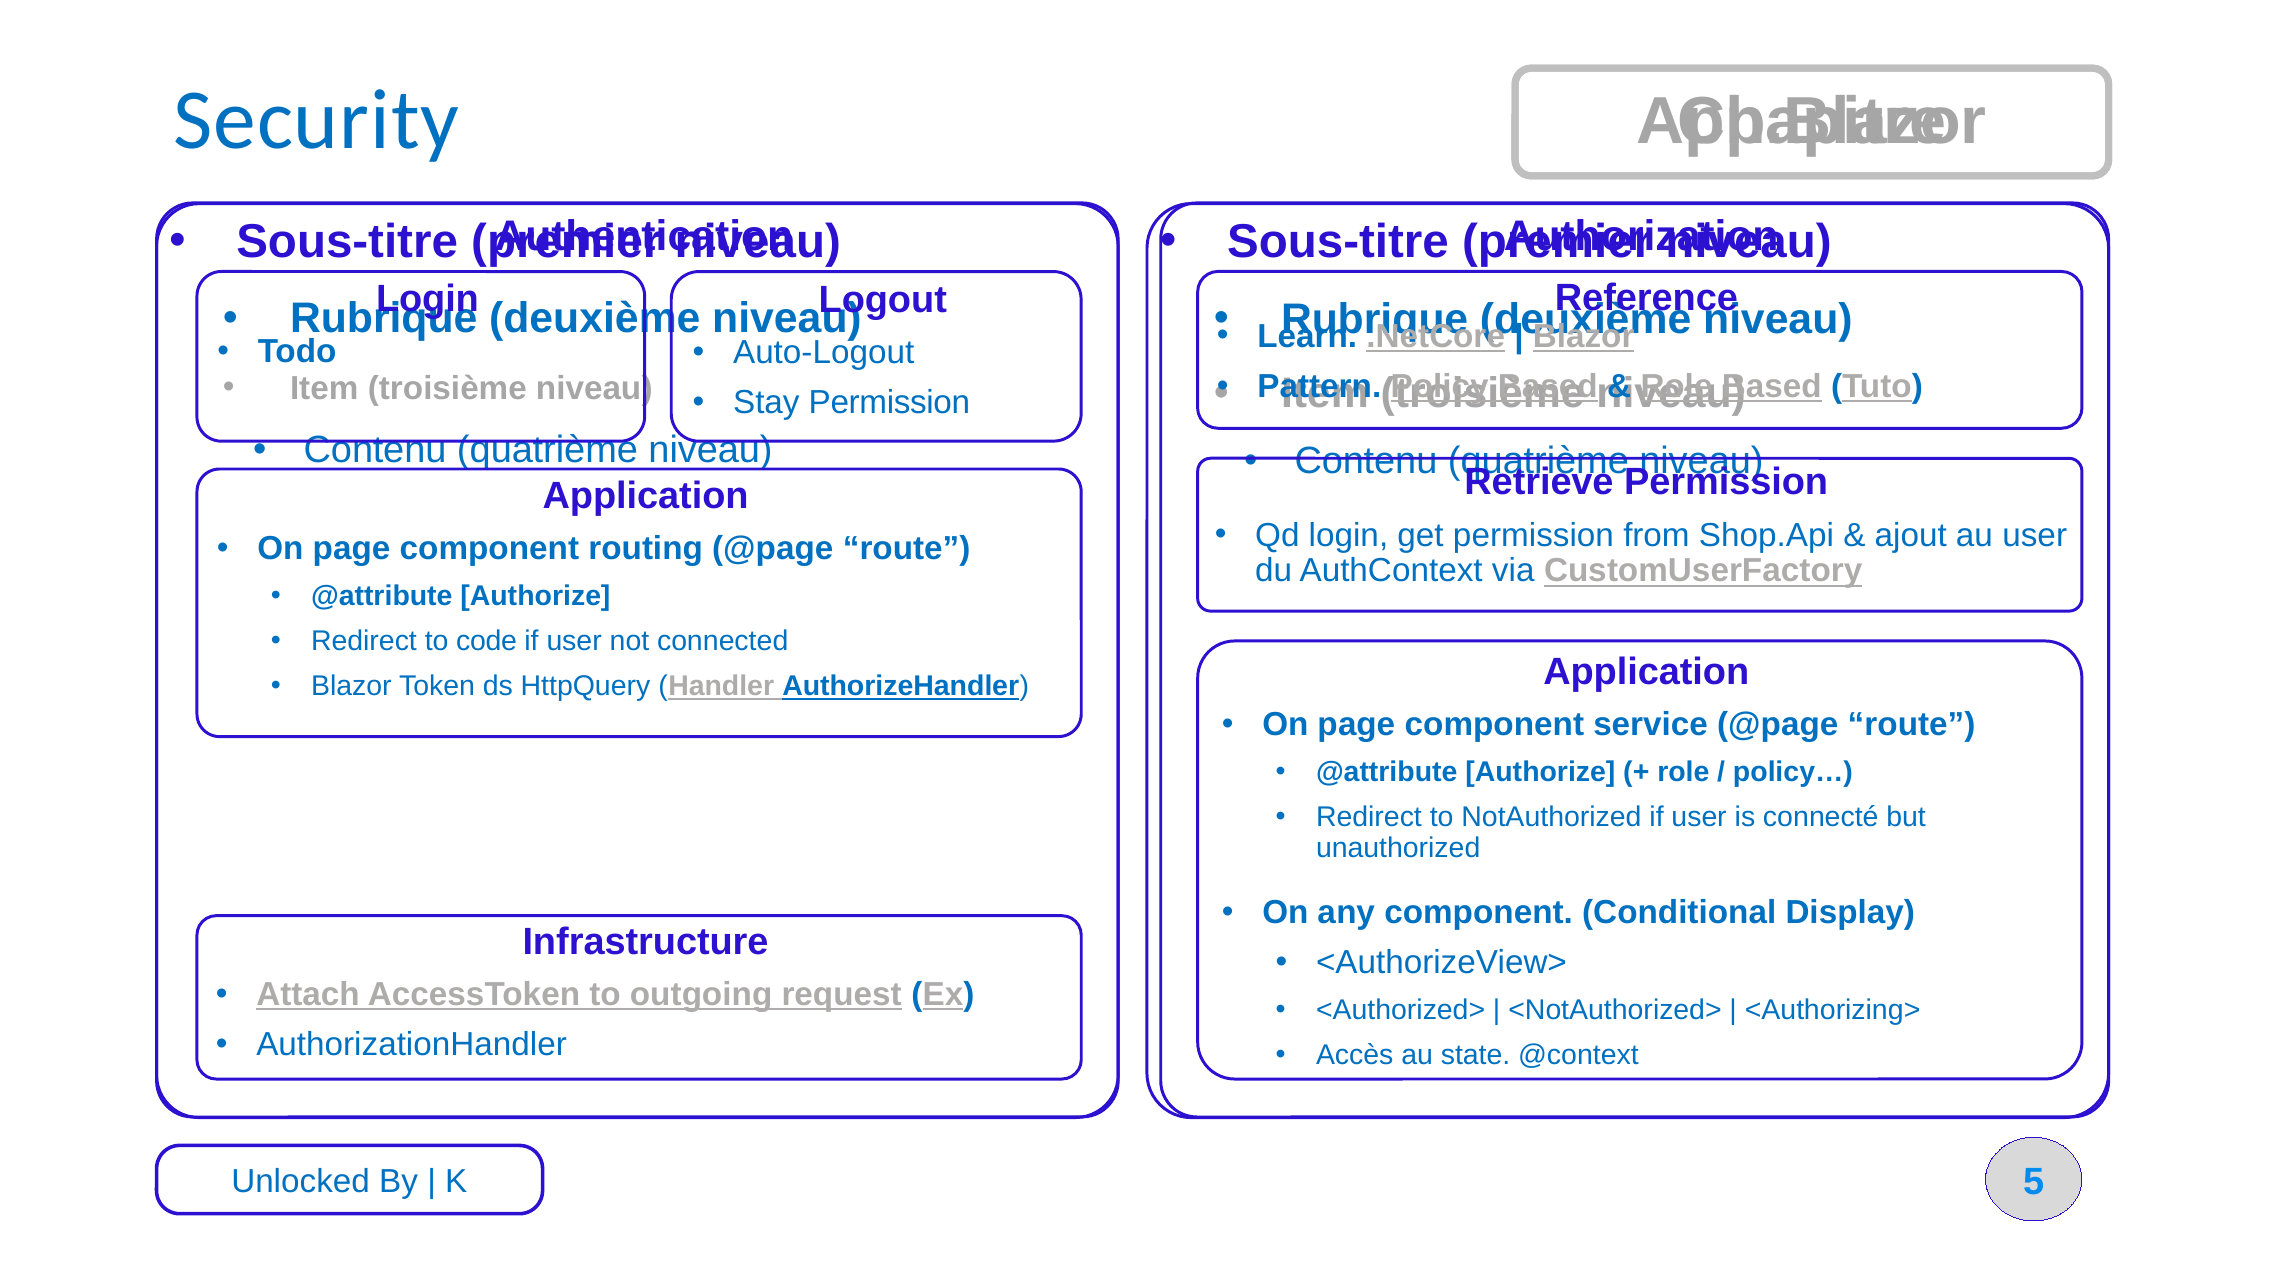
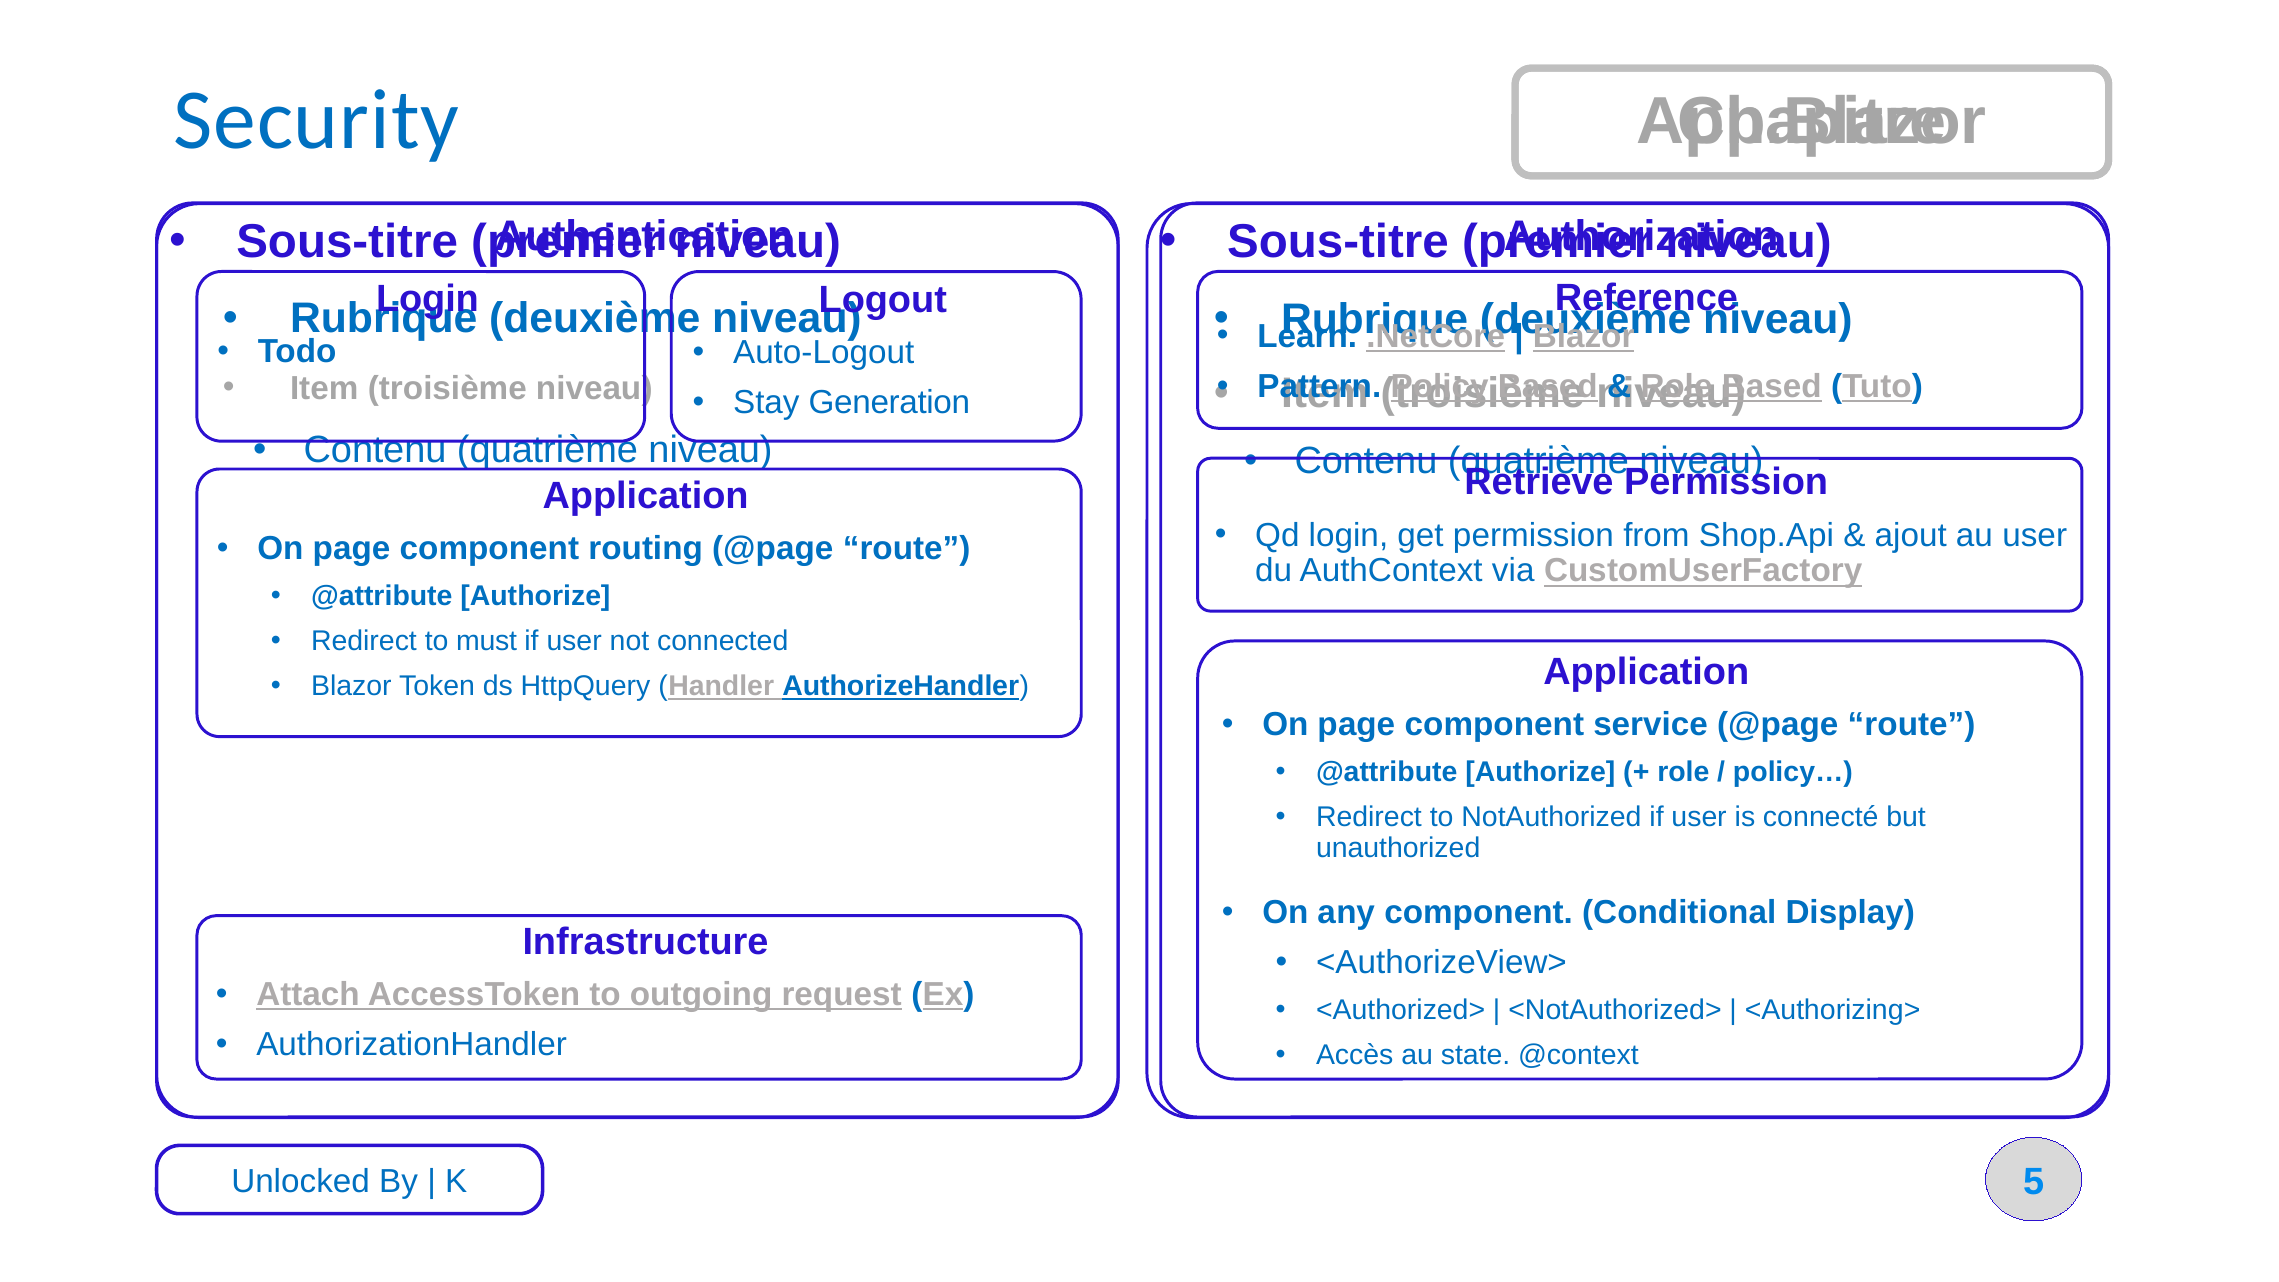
Stay Permission: Permission -> Generation
code: code -> must
